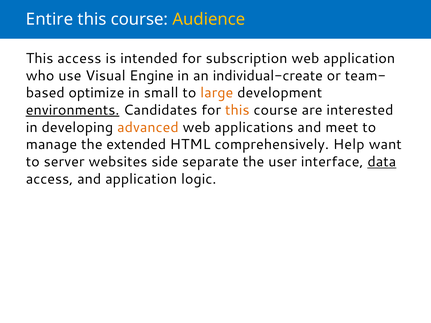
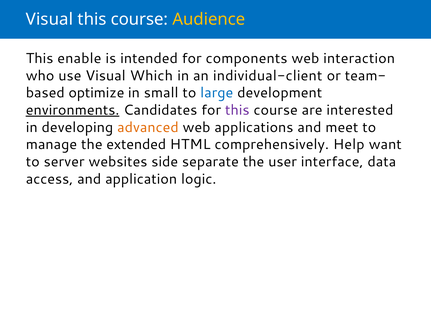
Entire at (50, 19): Entire -> Visual
This access: access -> enable
subscription: subscription -> components
web application: application -> interaction
Engine: Engine -> Which
individual-create: individual-create -> individual-client
large colour: orange -> blue
this at (237, 110) colour: orange -> purple
data underline: present -> none
